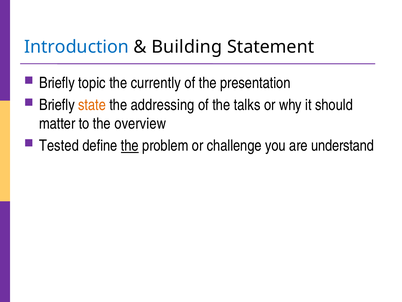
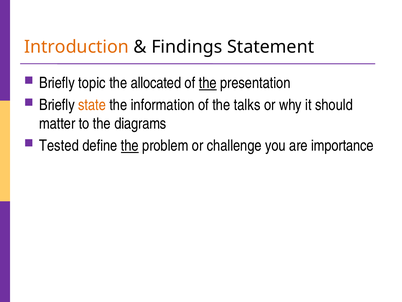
Introduction colour: blue -> orange
Building: Building -> Findings
currently: currently -> allocated
the at (208, 83) underline: none -> present
addressing: addressing -> information
overview: overview -> diagrams
understand: understand -> importance
